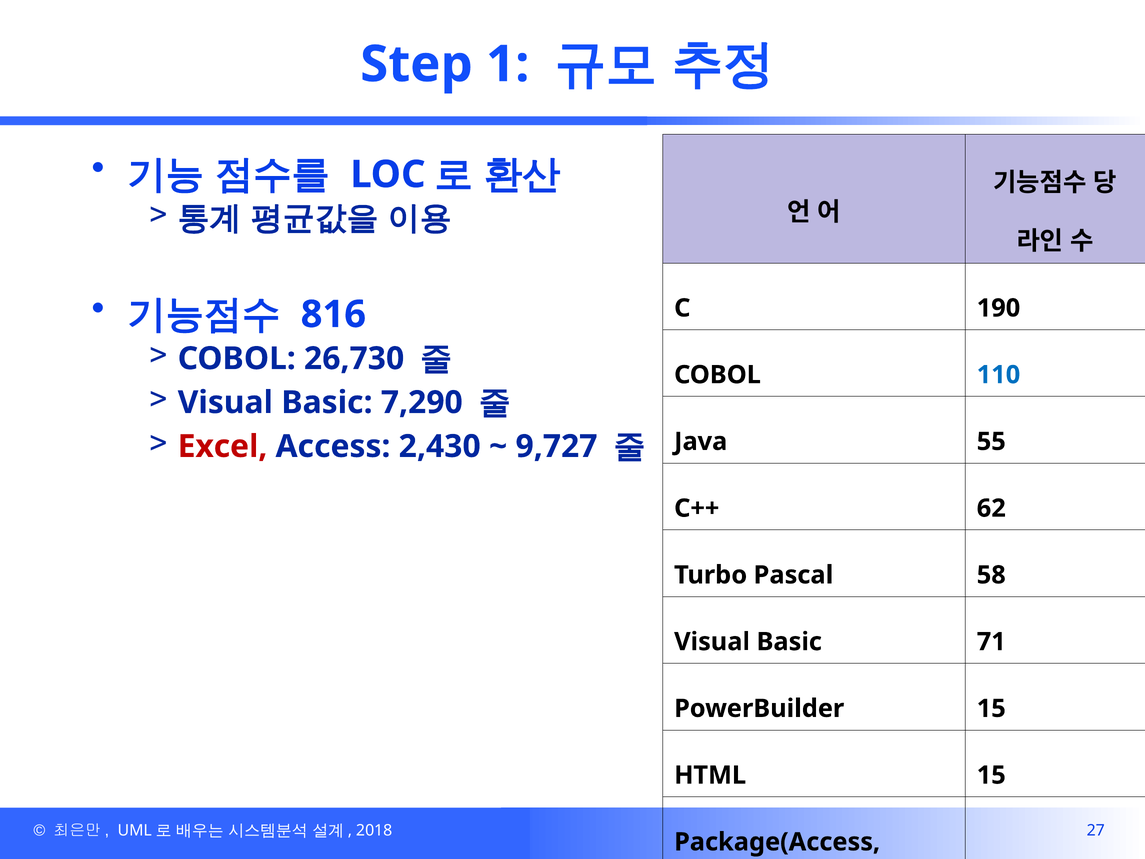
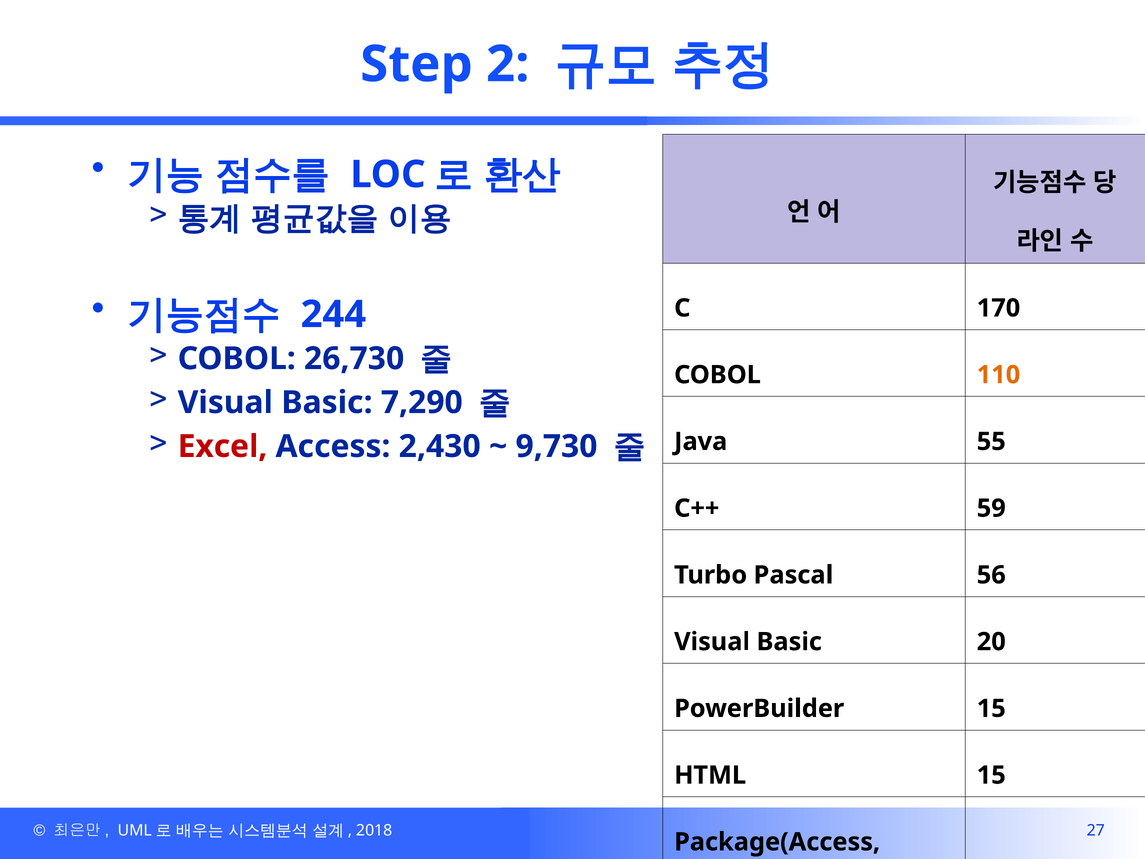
1: 1 -> 2
816: 816 -> 244
190: 190 -> 170
110 colour: blue -> orange
9,727: 9,727 -> 9,730
62: 62 -> 59
58: 58 -> 56
71: 71 -> 20
